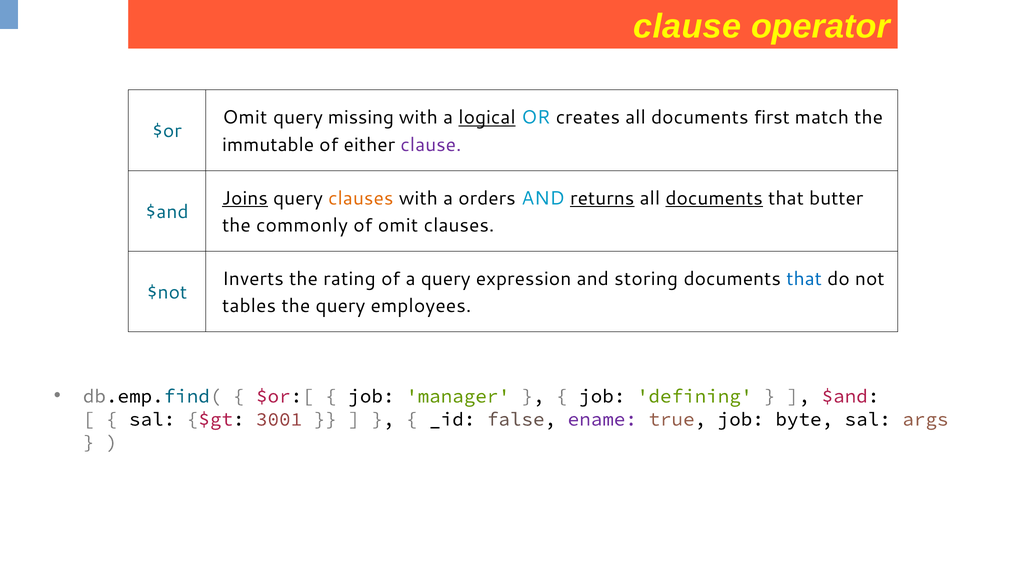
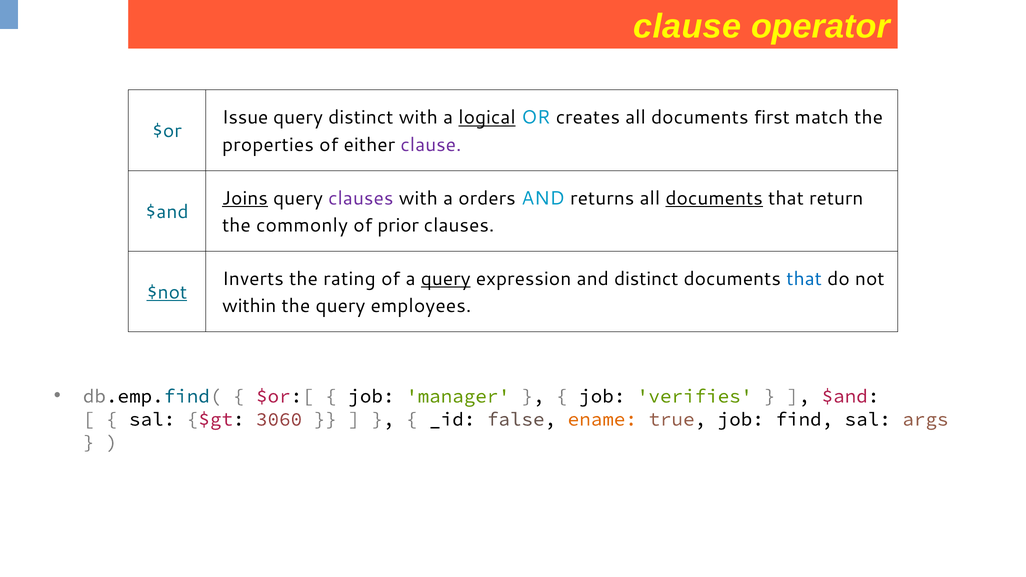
Omit at (245, 118): Omit -> Issue
query missing: missing -> distinct
immutable: immutable -> properties
clauses at (361, 198) colour: orange -> purple
returns underline: present -> none
butter: butter -> return
of omit: omit -> prior
query at (446, 279) underline: none -> present
and storing: storing -> distinct
$not underline: none -> present
tables: tables -> within
defining: defining -> verifies
3001: 3001 -> 3060
ename colour: purple -> orange
byte: byte -> find
